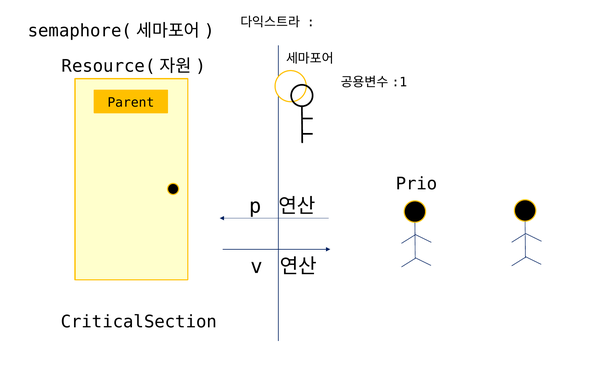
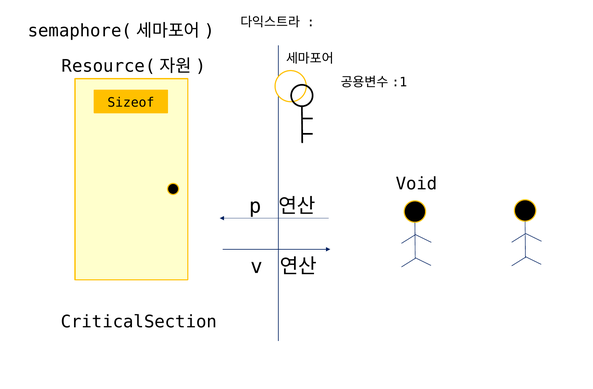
Parent: Parent -> Sizeof
Prio: Prio -> Void
